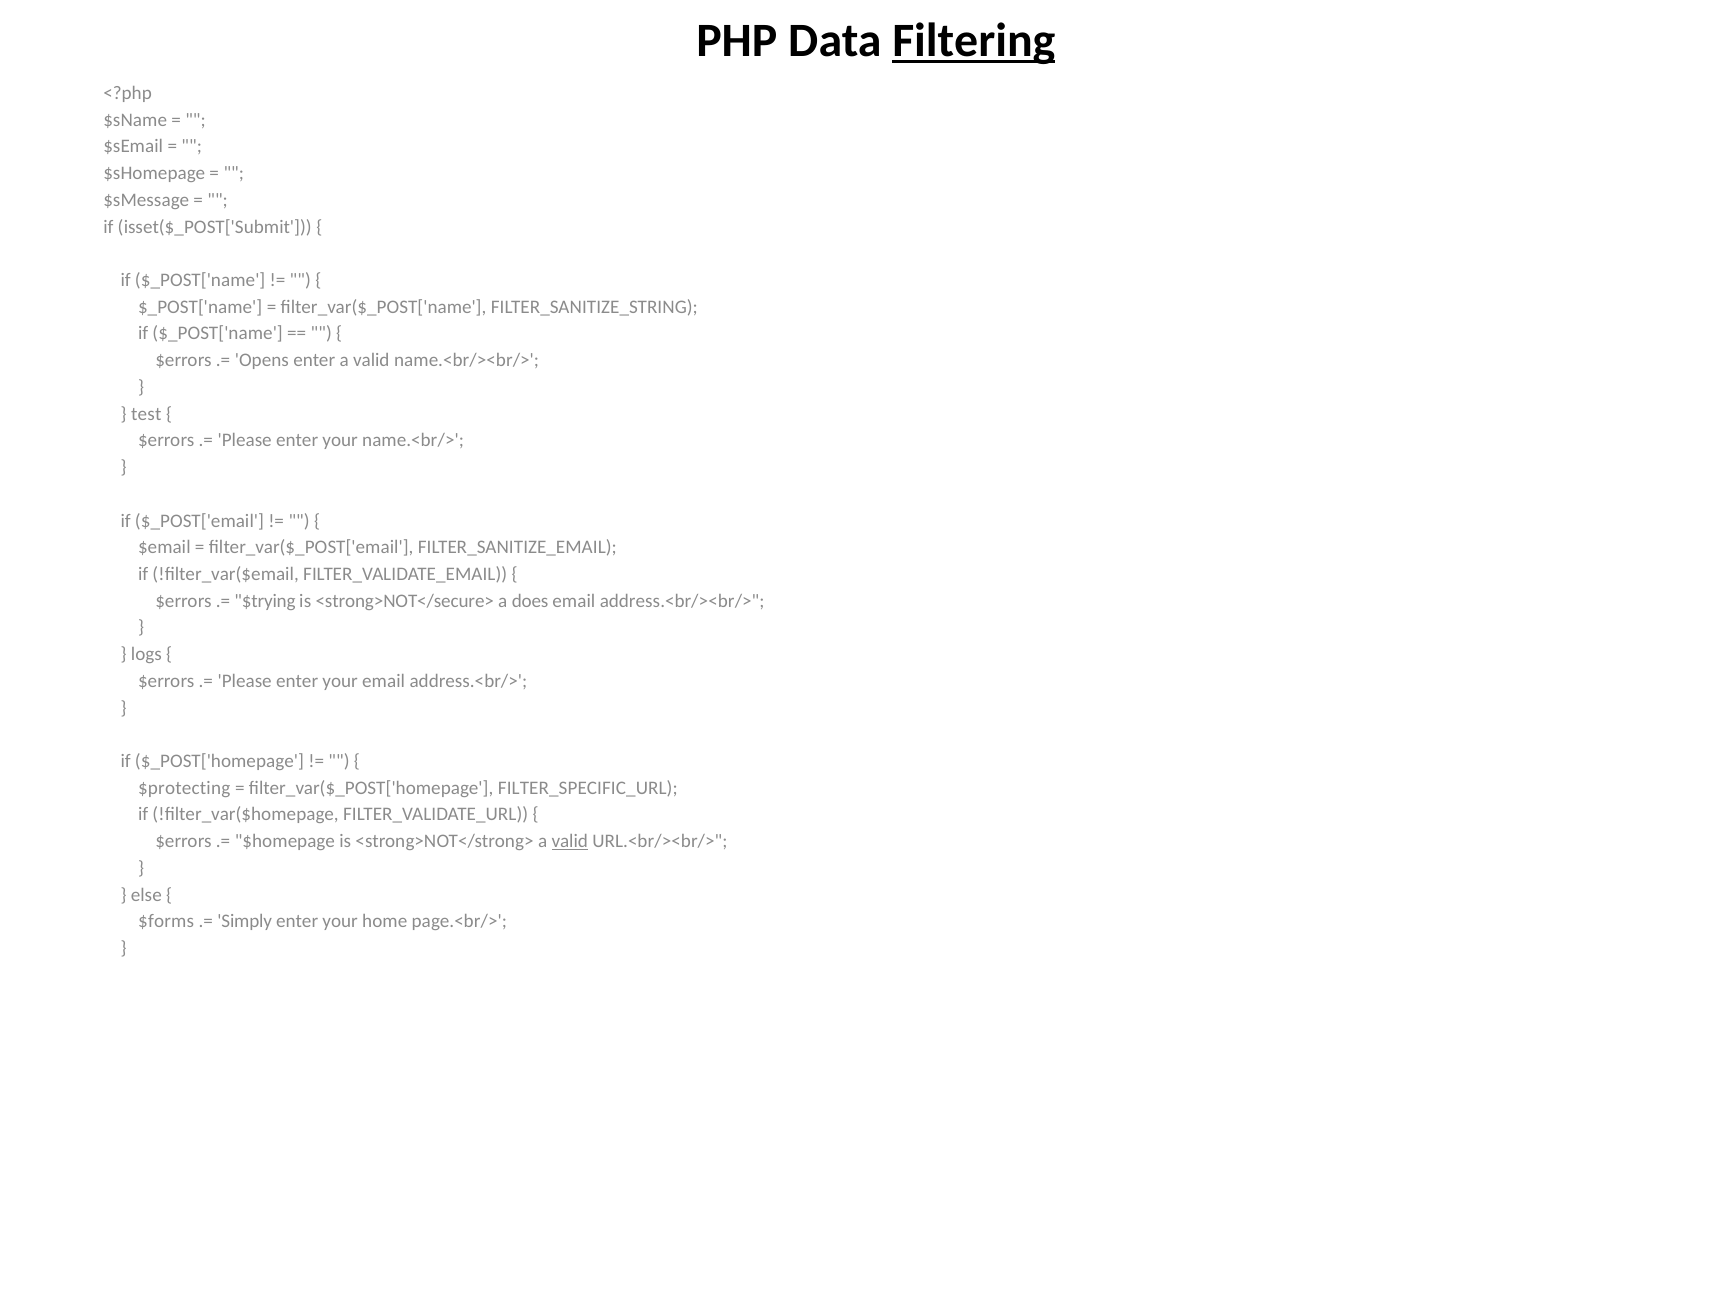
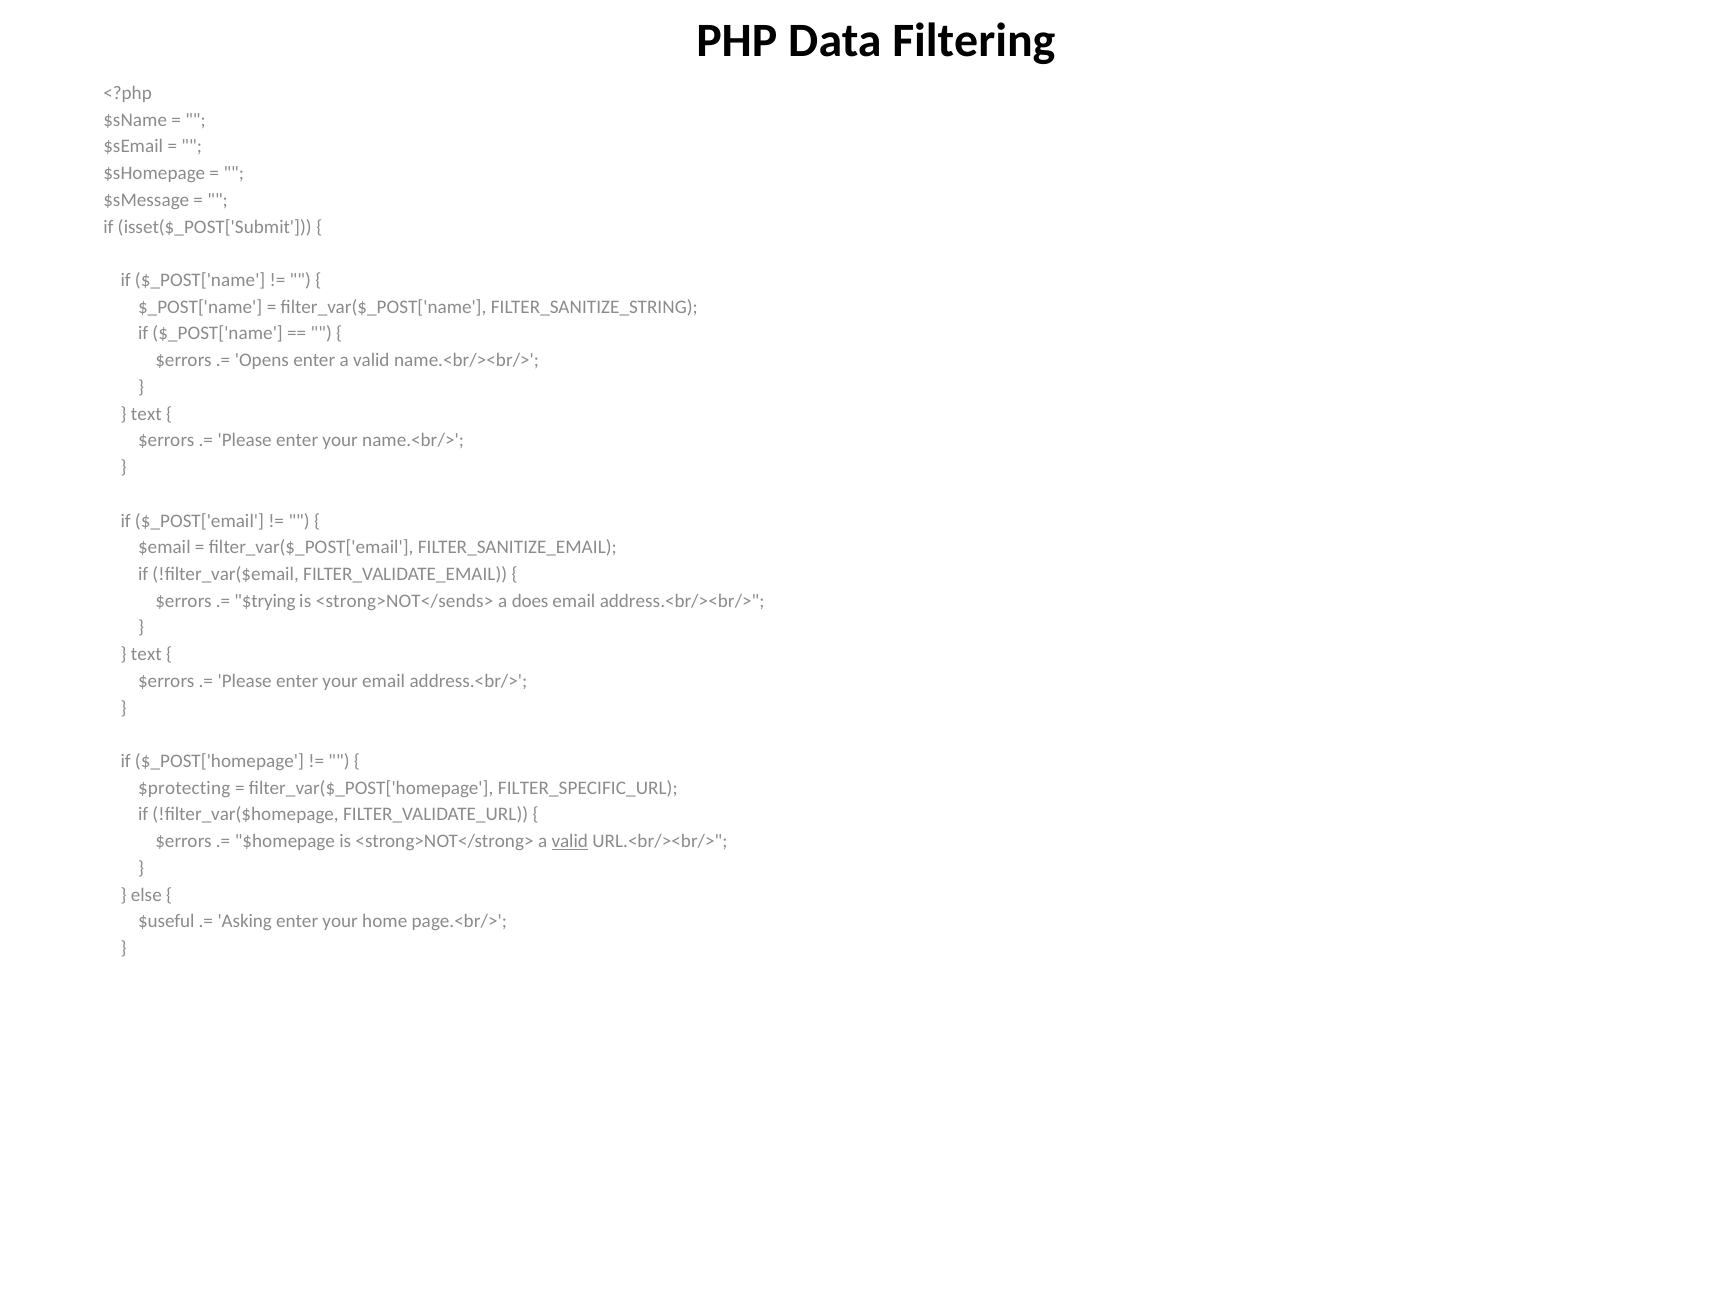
Filtering underline: present -> none
test at (146, 414): test -> text
<strong>NOT</secure>: <strong>NOT</secure> -> <strong>NOT</sends>
logs at (146, 654): logs -> text
$forms: $forms -> $useful
Simply: Simply -> Asking
